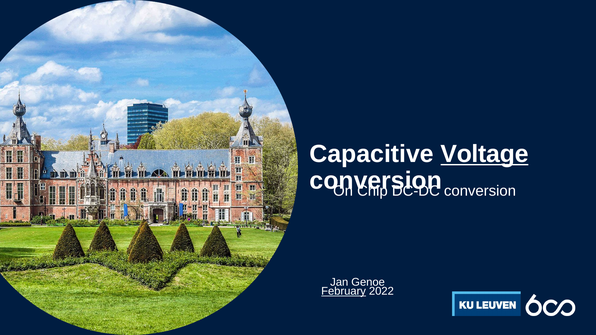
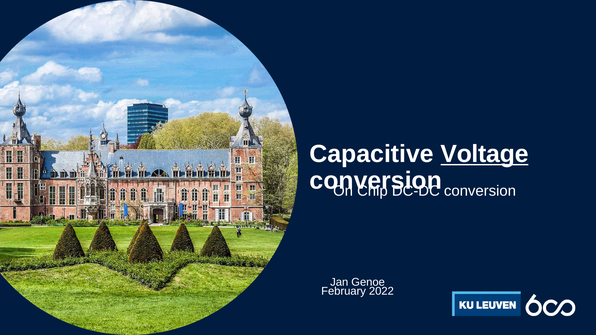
February underline: present -> none
